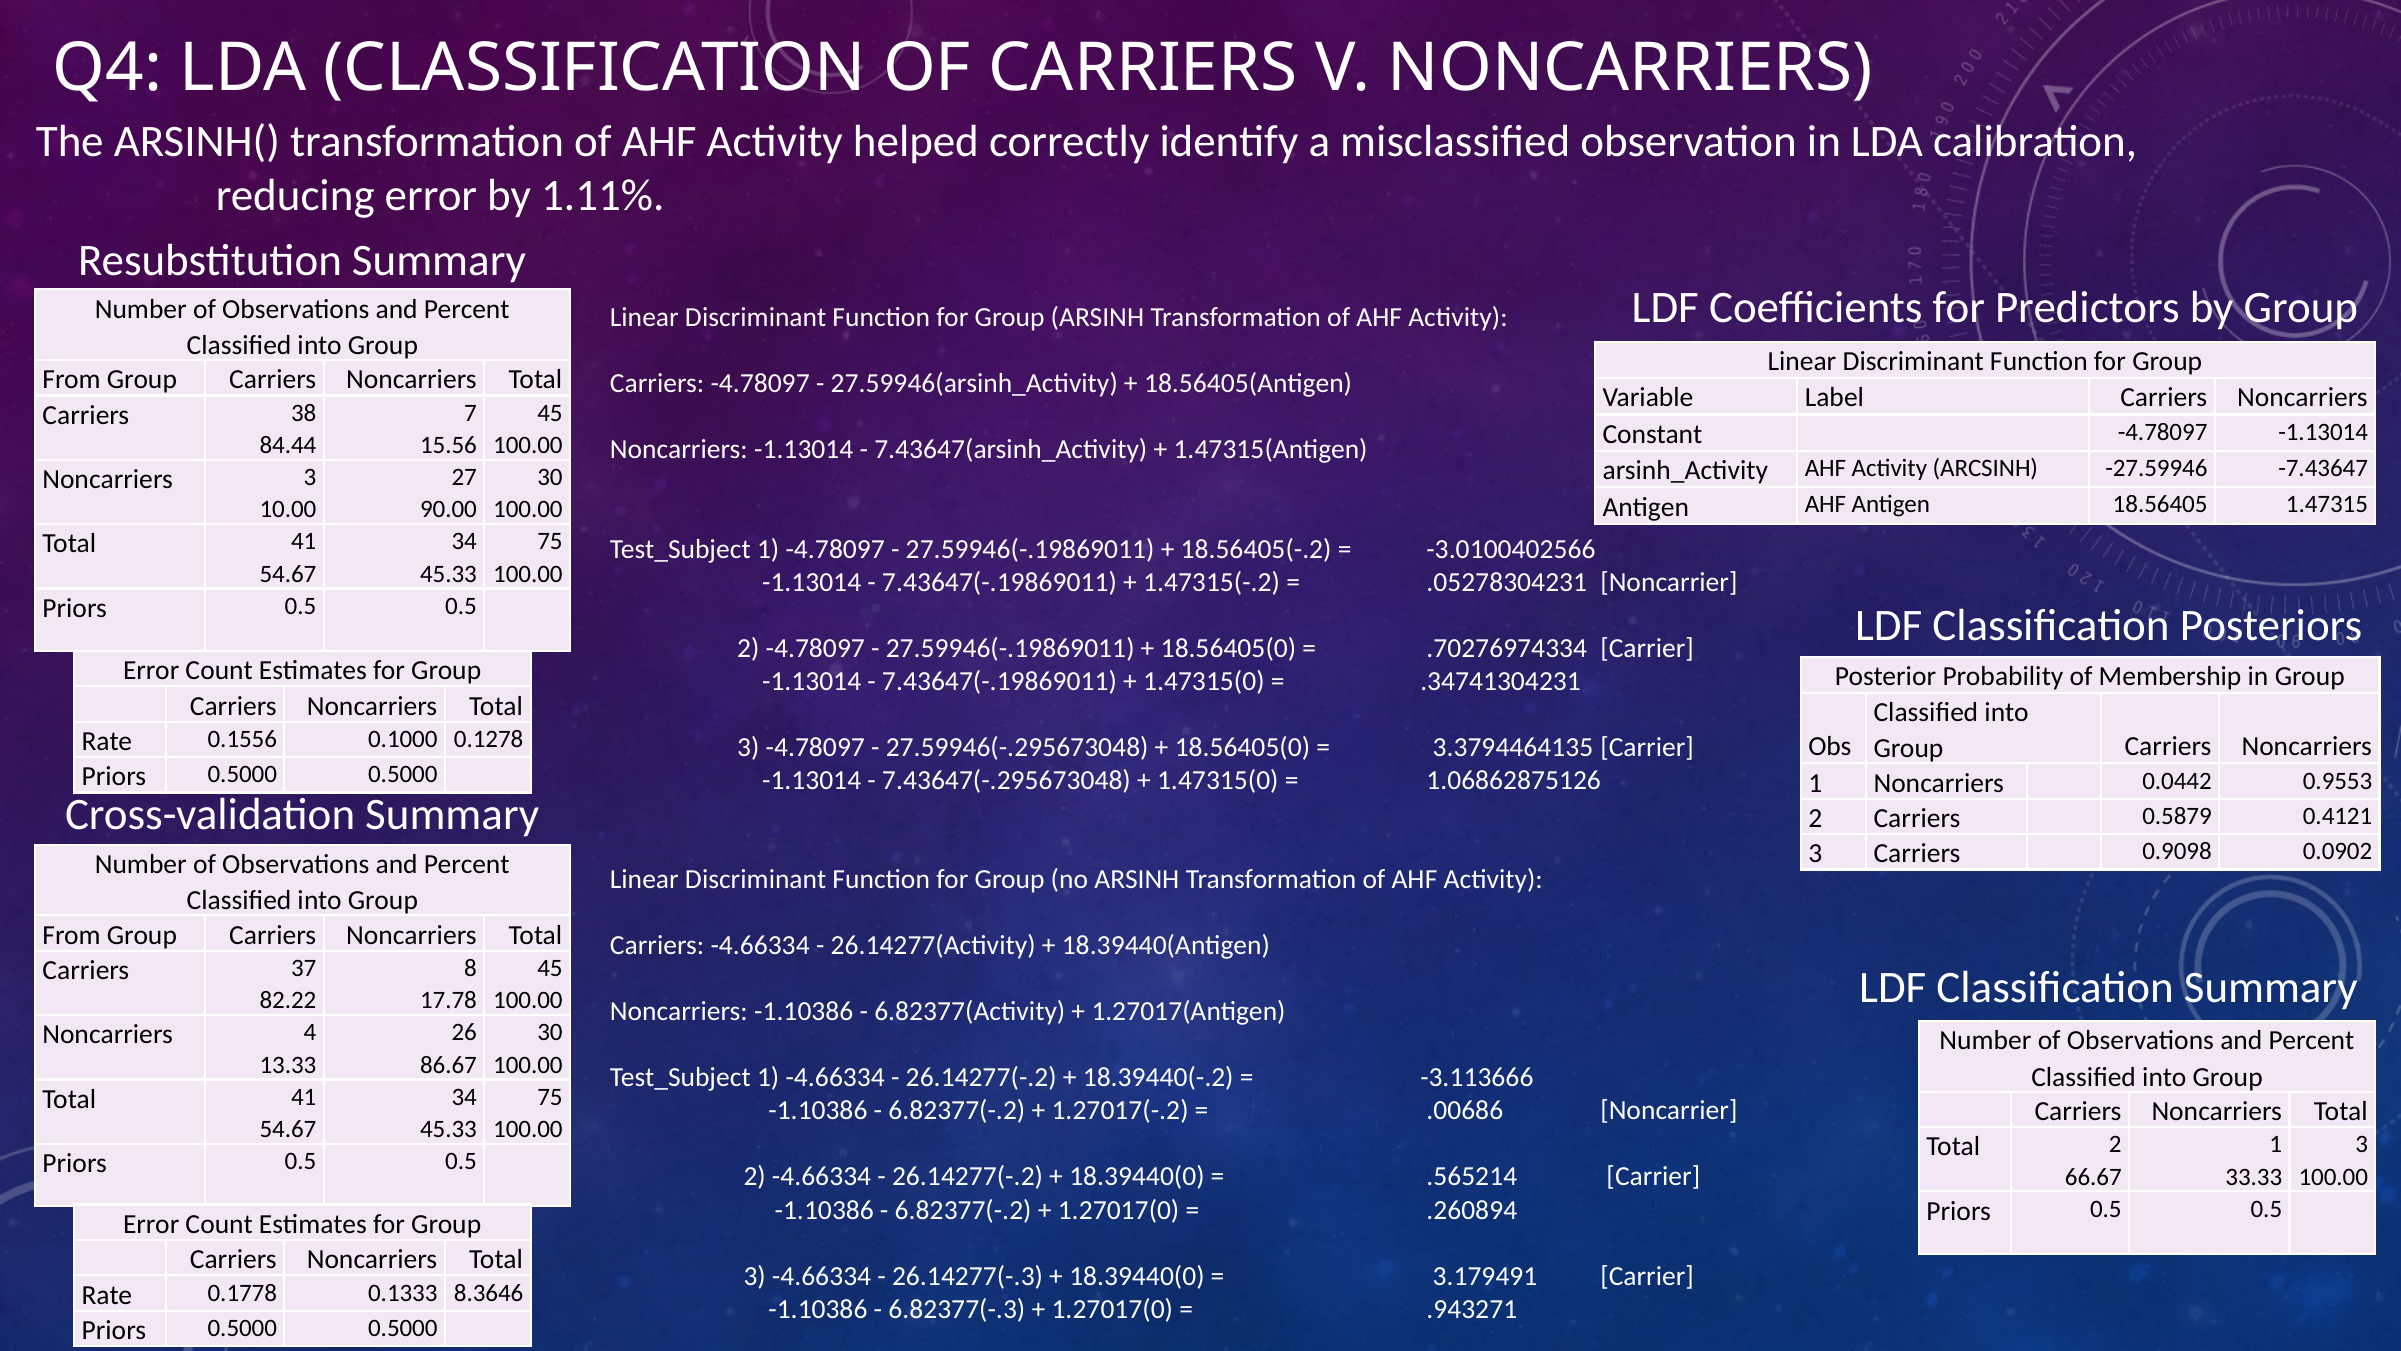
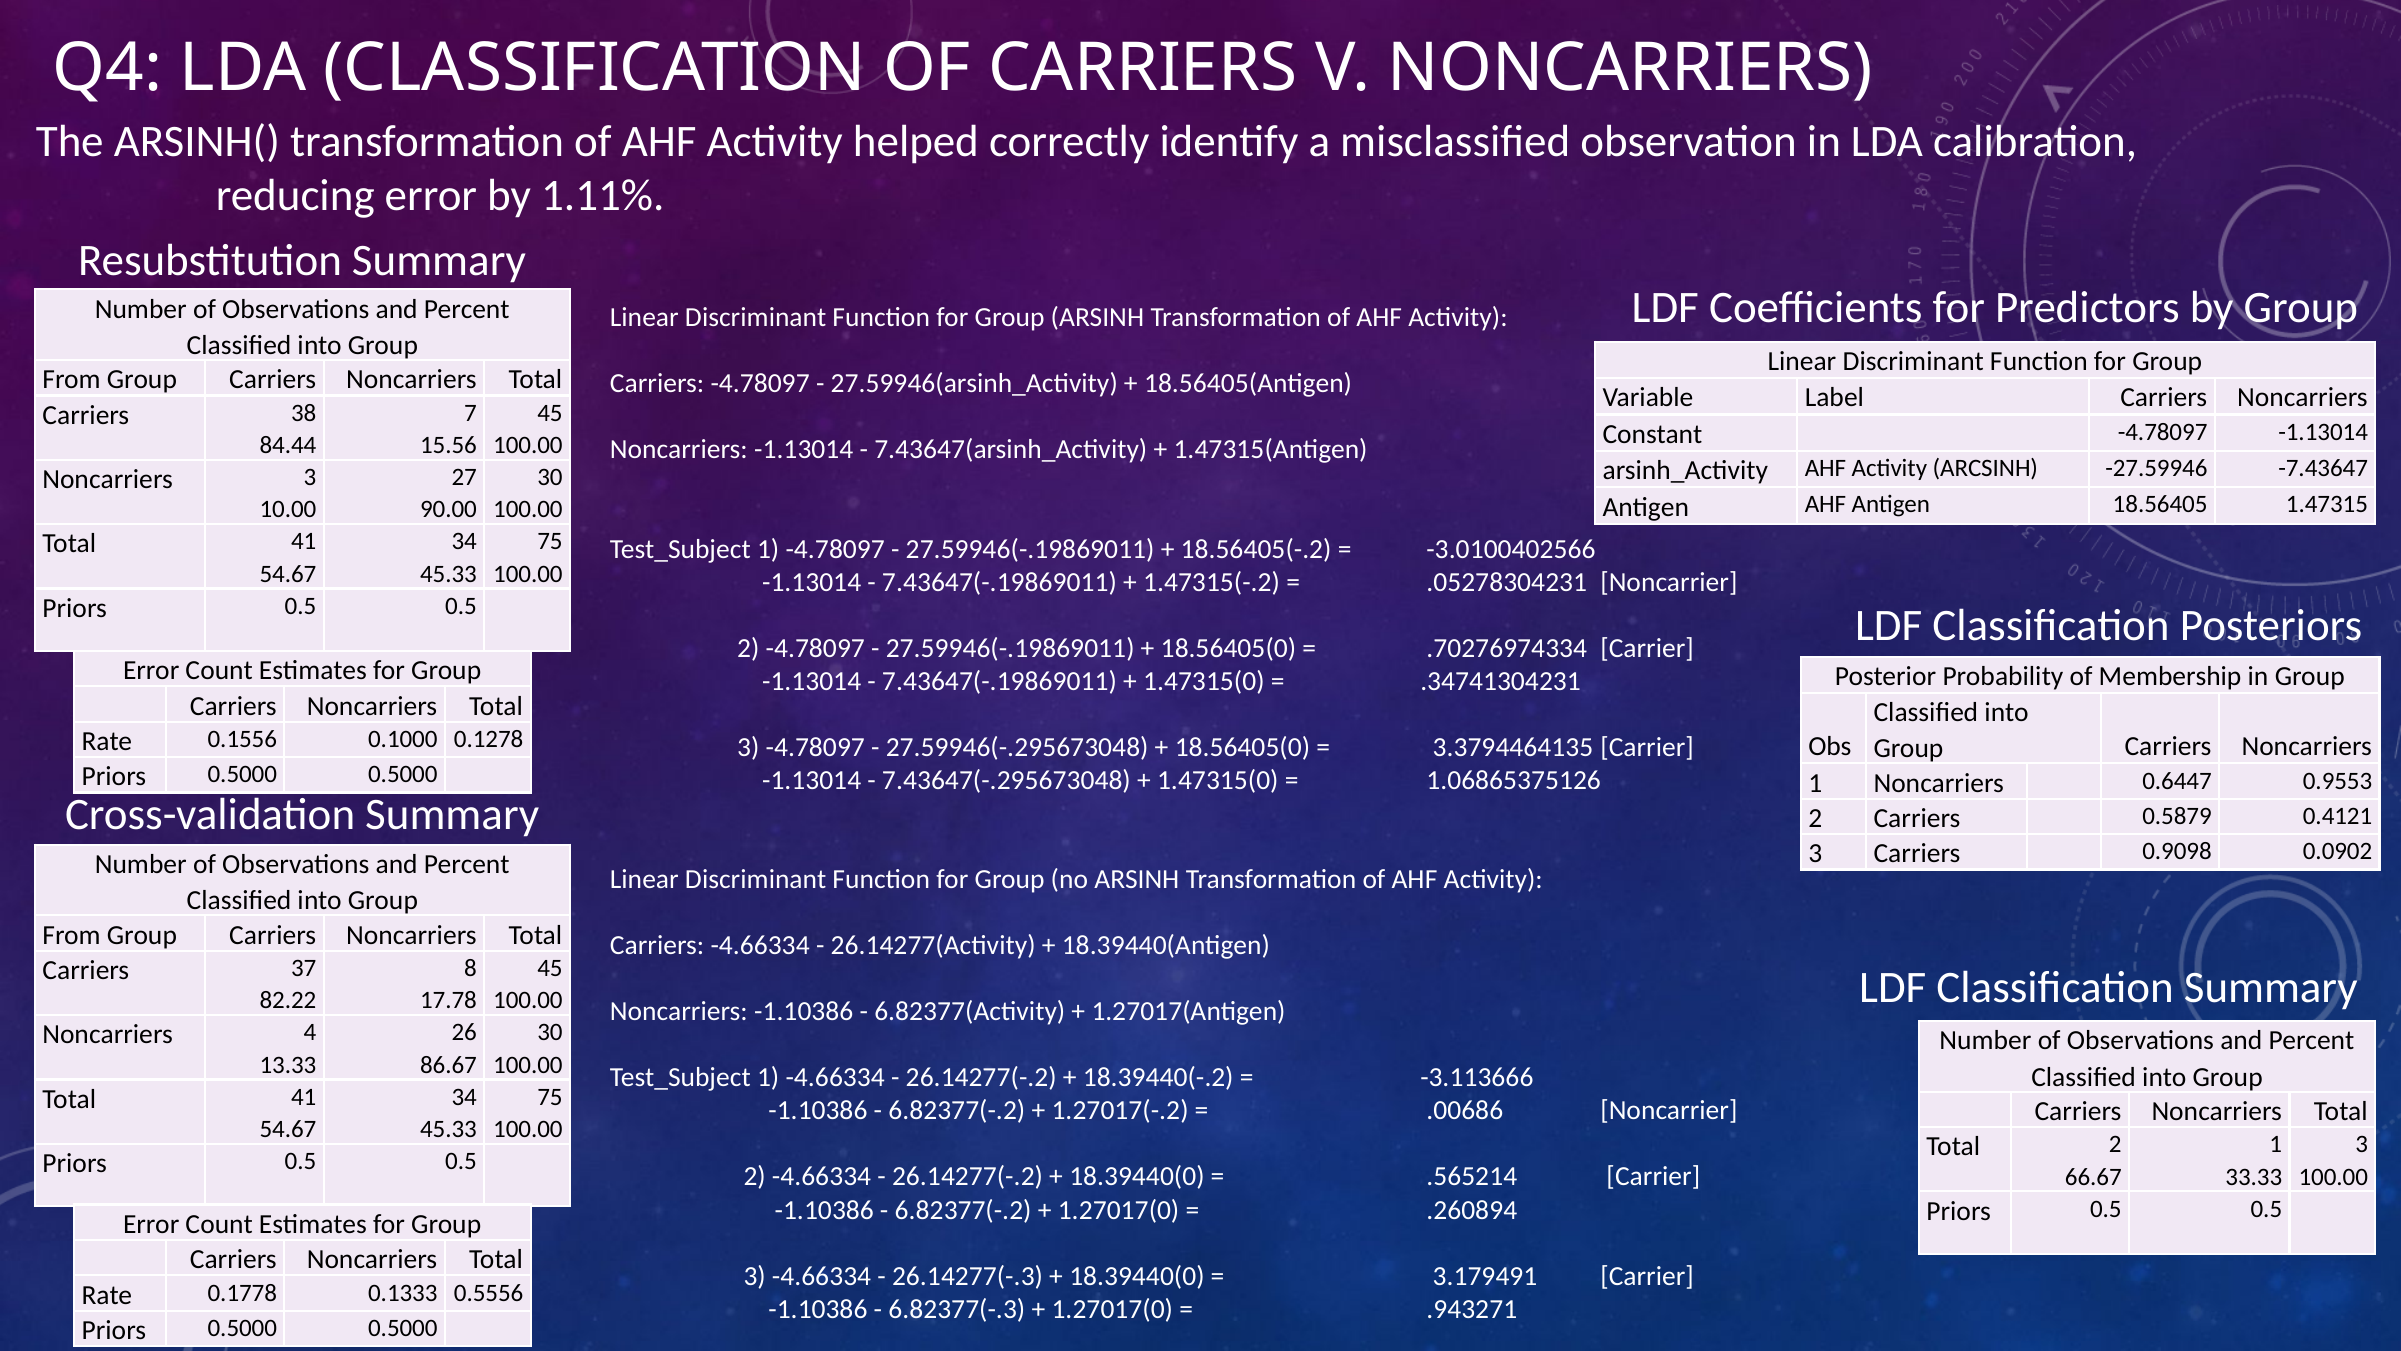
1.06862875126: 1.06862875126 -> 1.06865375126
0.0442: 0.0442 -> 0.6447
8.3646: 8.3646 -> 0.5556
